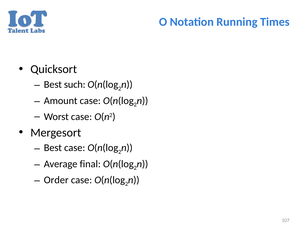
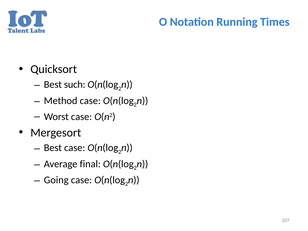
Amount: Amount -> Method
Order: Order -> Going
